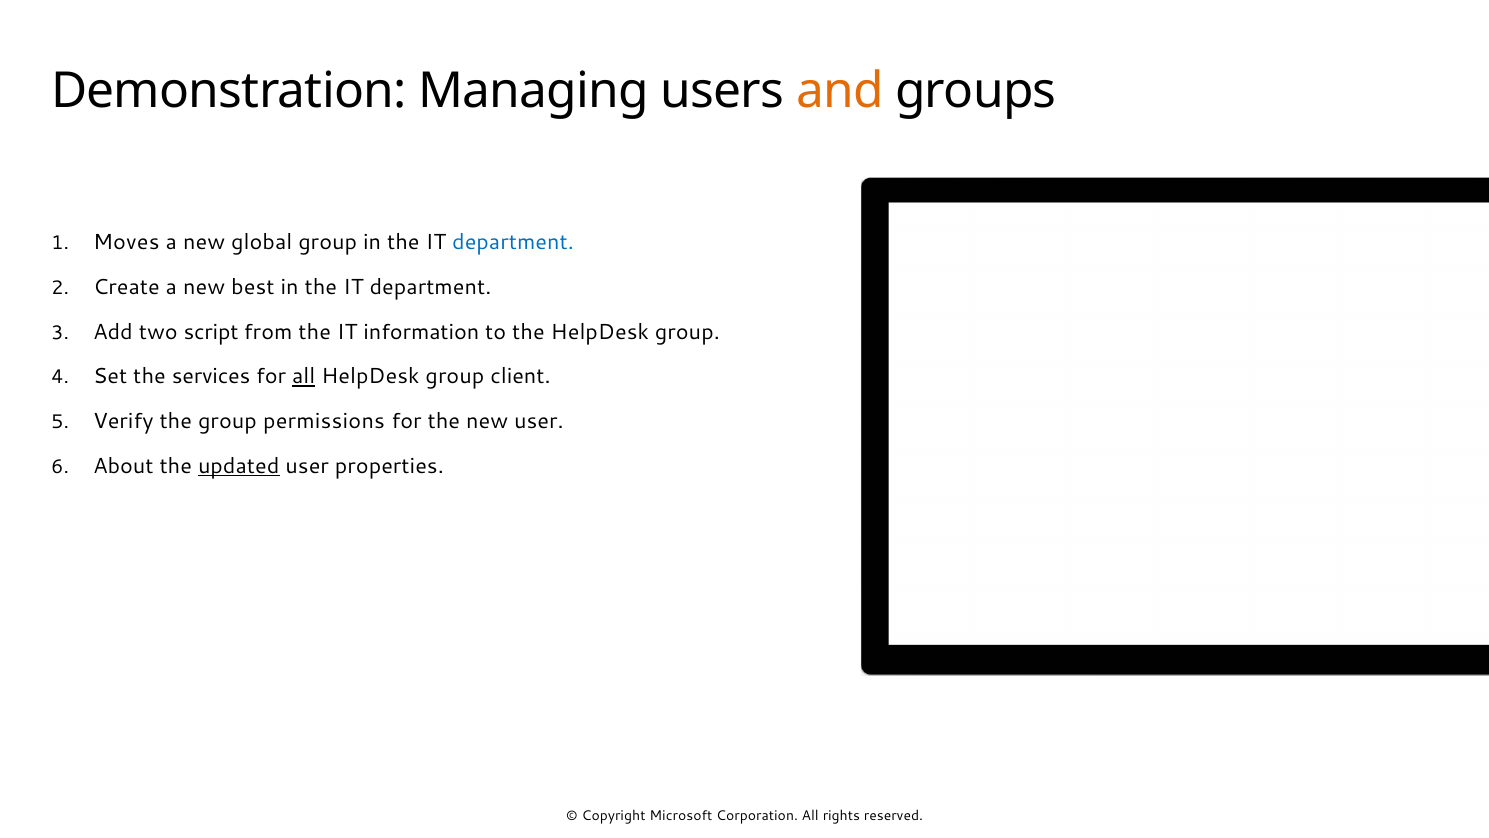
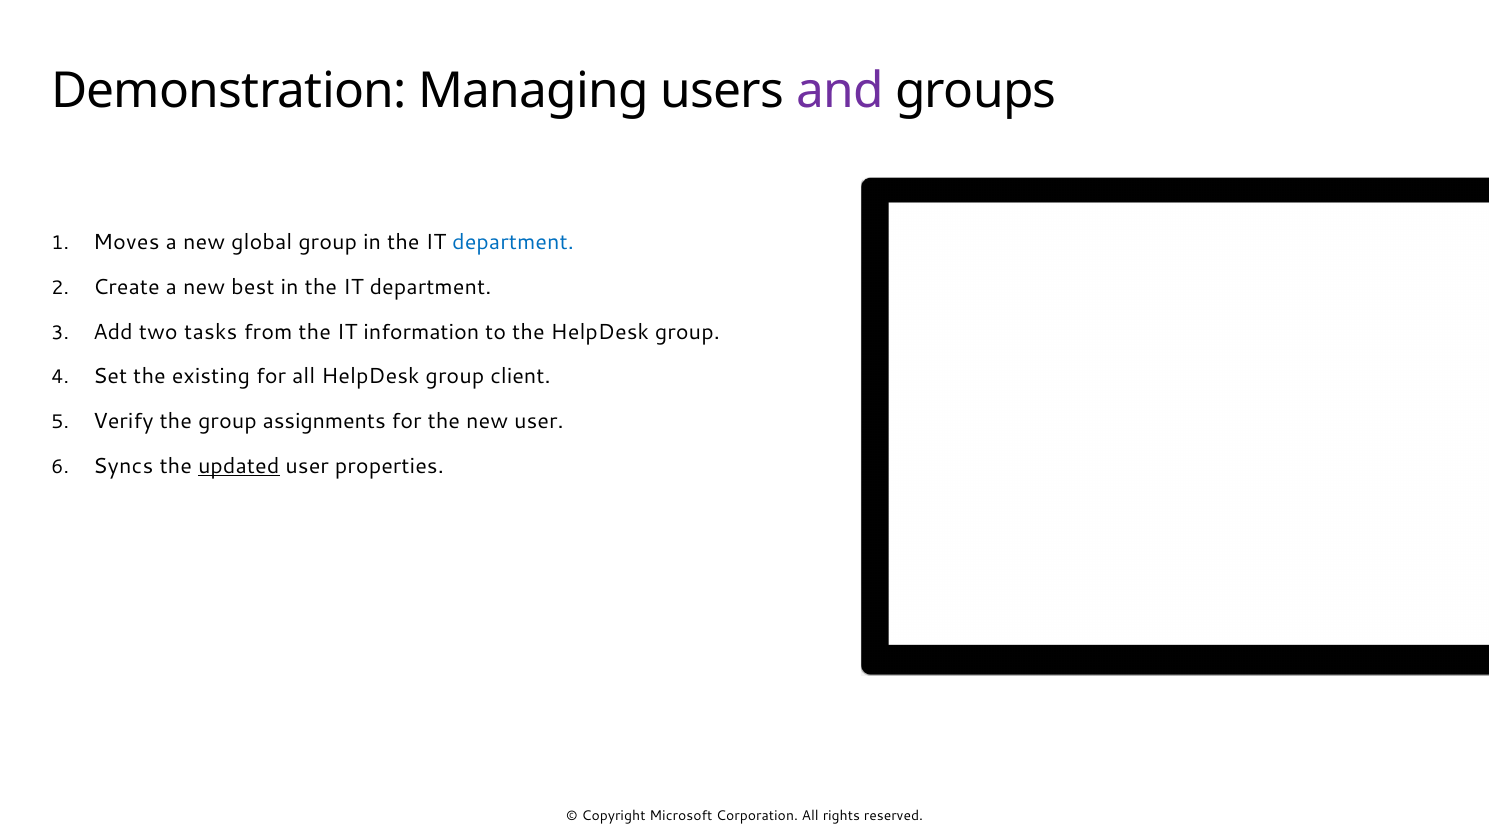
and colour: orange -> purple
script: script -> tasks
services: services -> existing
all at (304, 376) underline: present -> none
permissions: permissions -> assignments
About: About -> Syncs
